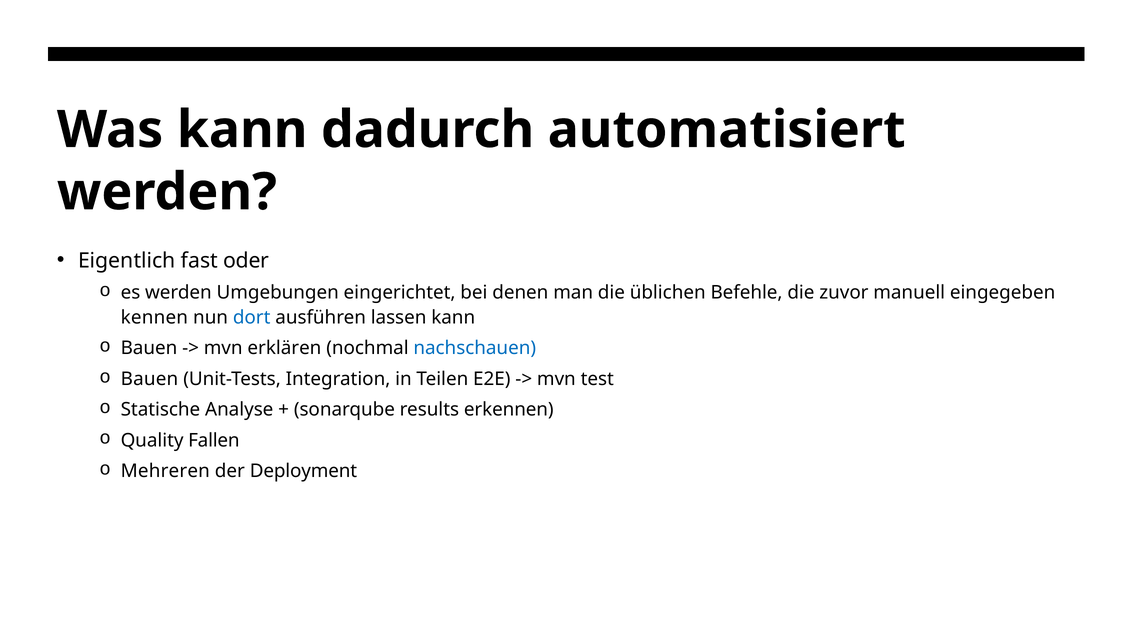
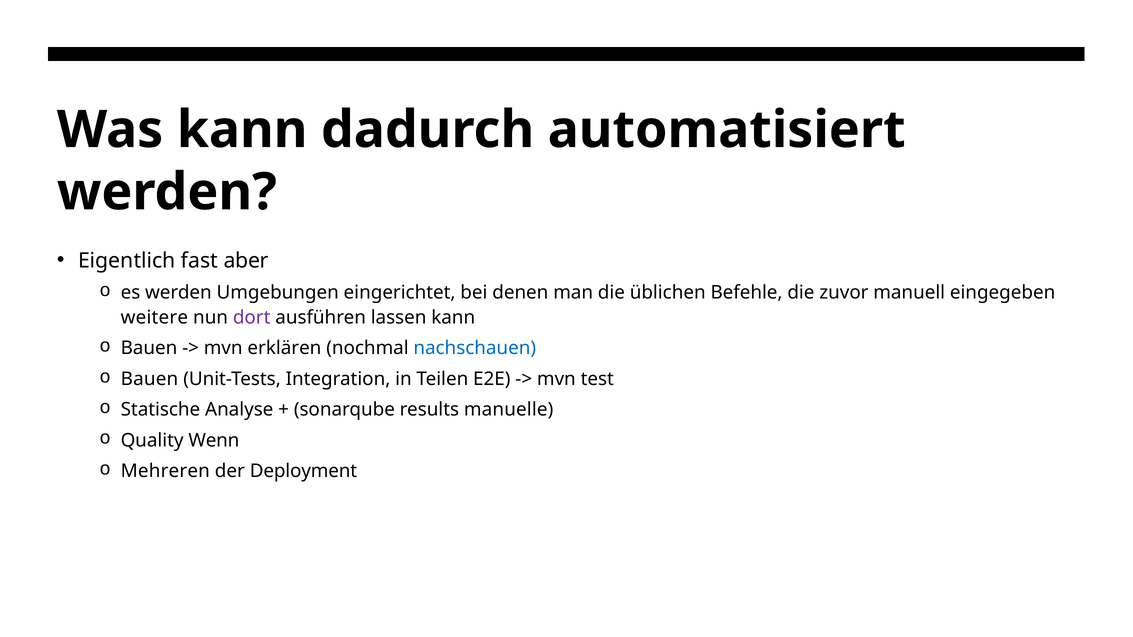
oder: oder -> aber
kennen: kennen -> weitere
dort colour: blue -> purple
erkennen: erkennen -> manuelle
Fallen: Fallen -> Wenn
